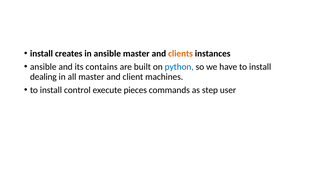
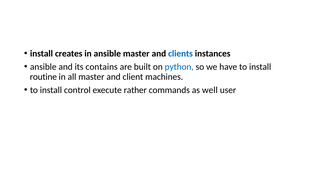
clients colour: orange -> blue
dealing: dealing -> routine
pieces: pieces -> rather
step: step -> well
